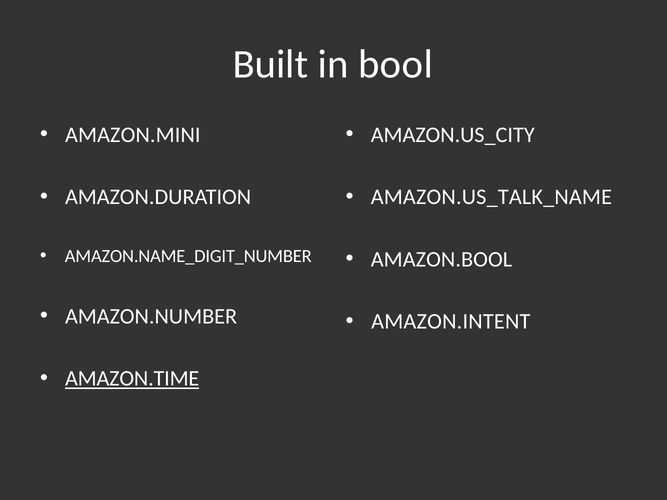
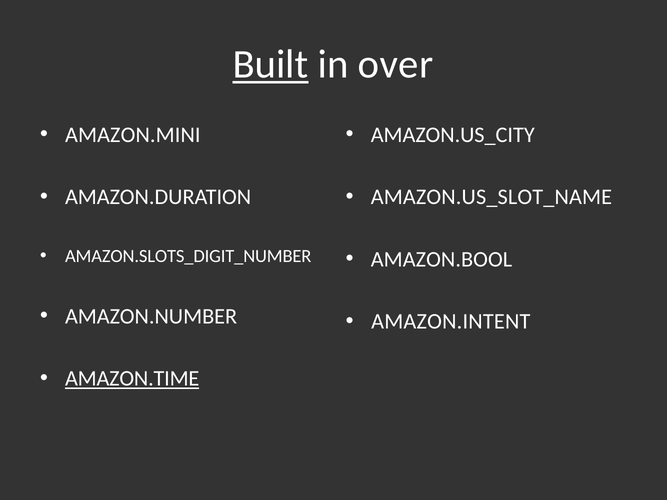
Built underline: none -> present
bool: bool -> over
AMAZON.US_TALK_NAME: AMAZON.US_TALK_NAME -> AMAZON.US_SLOT_NAME
AMAZON.NAME_DIGIT_NUMBER: AMAZON.NAME_DIGIT_NUMBER -> AMAZON.SLOTS_DIGIT_NUMBER
